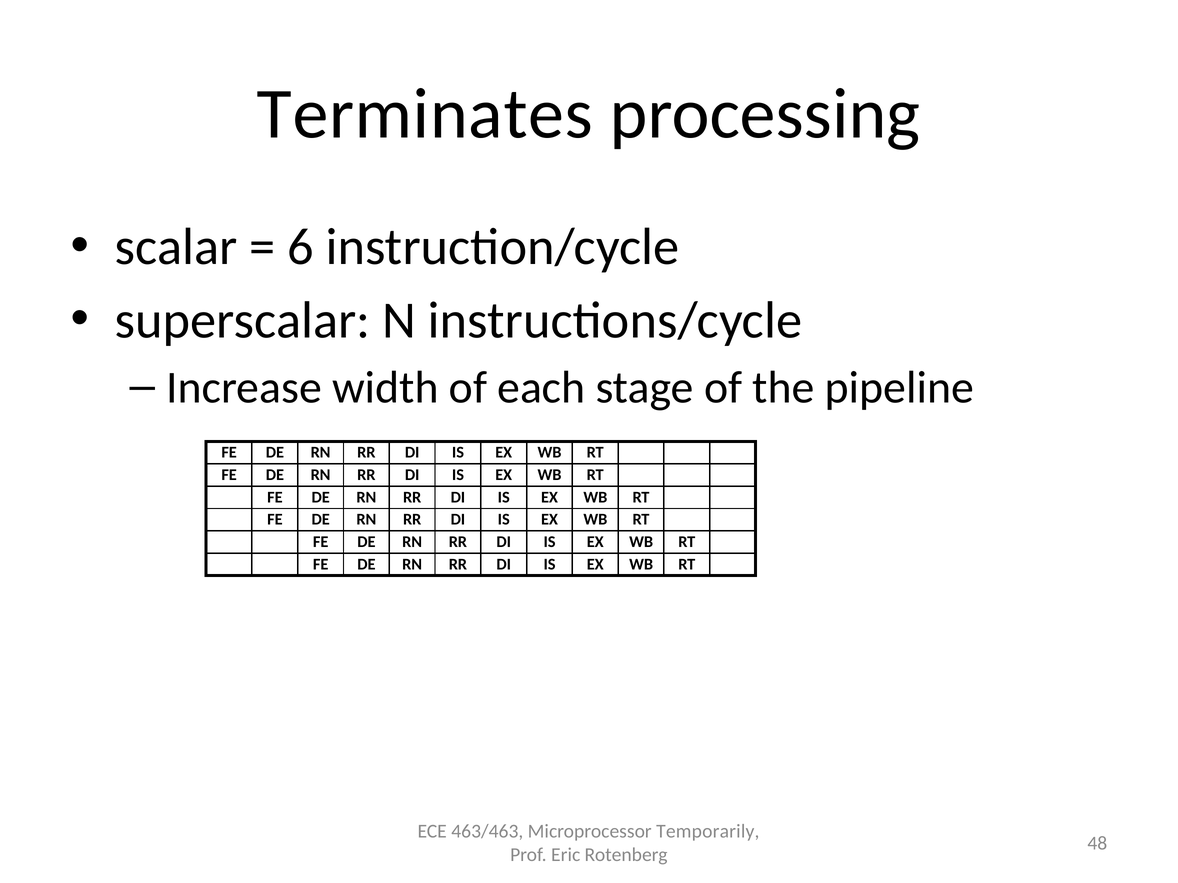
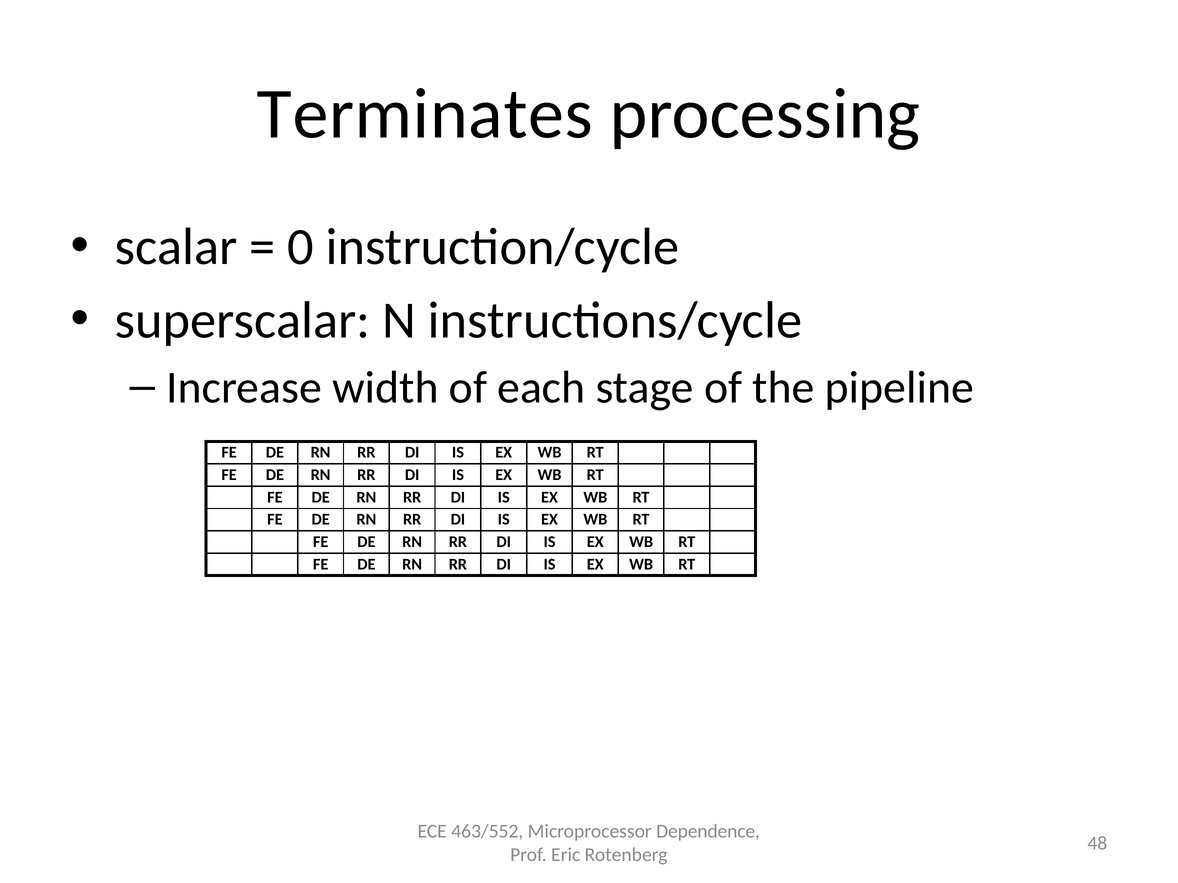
6: 6 -> 0
463/463: 463/463 -> 463/552
Temporarily: Temporarily -> Dependence
